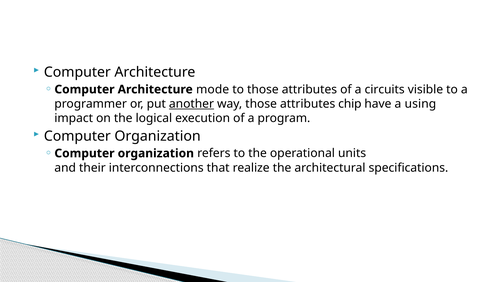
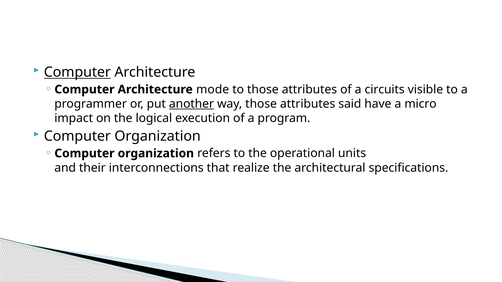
Computer at (77, 72) underline: none -> present
chip: chip -> said
using: using -> micro
